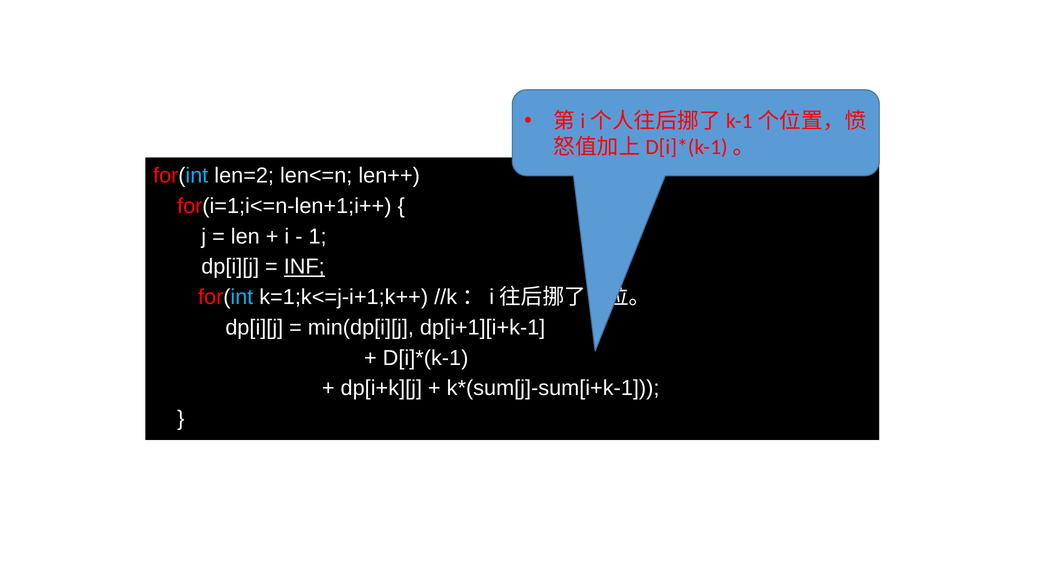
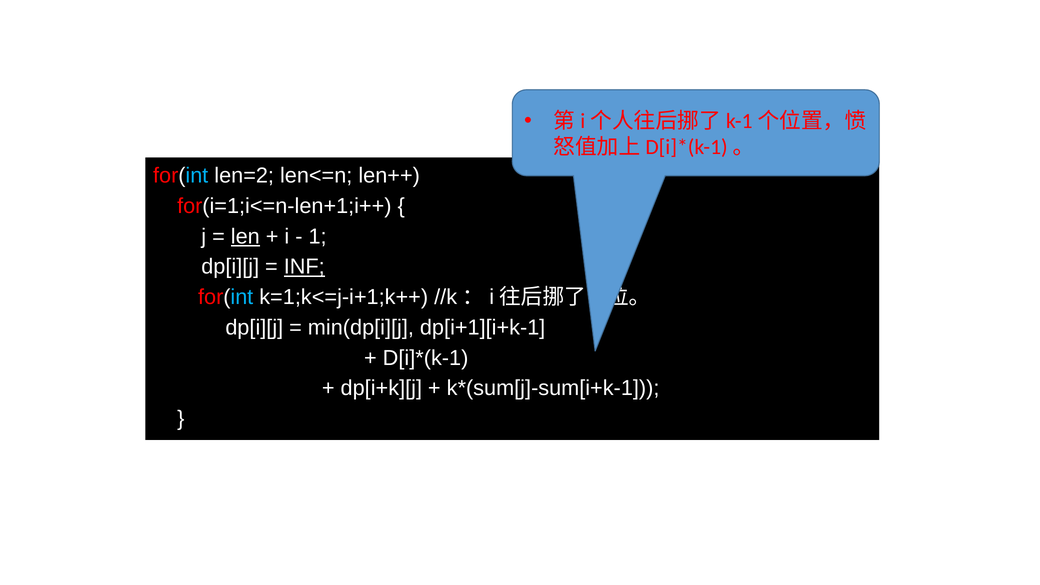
len underline: none -> present
